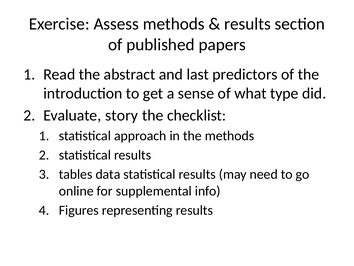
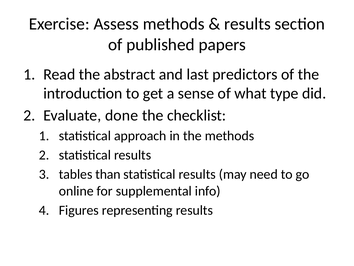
story: story -> done
data: data -> than
